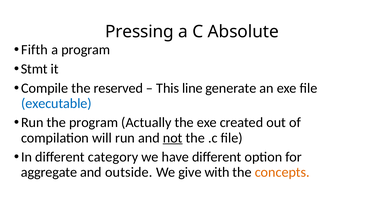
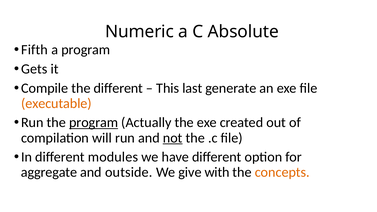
Pressing: Pressing -> Numeric
Stmt: Stmt -> Gets
the reserved: reserved -> different
line: line -> last
executable colour: blue -> orange
program at (94, 123) underline: none -> present
category: category -> modules
